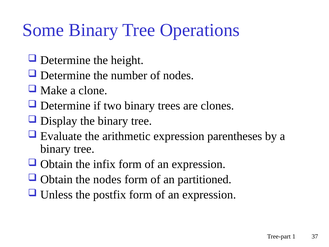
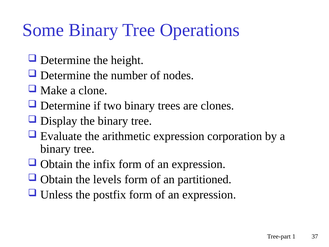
parentheses: parentheses -> corporation
the nodes: nodes -> levels
